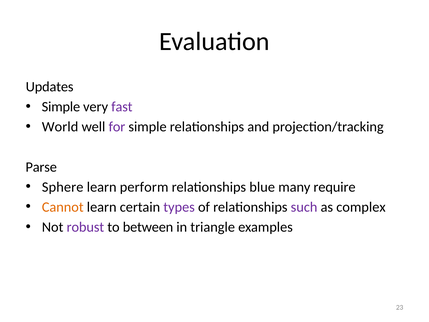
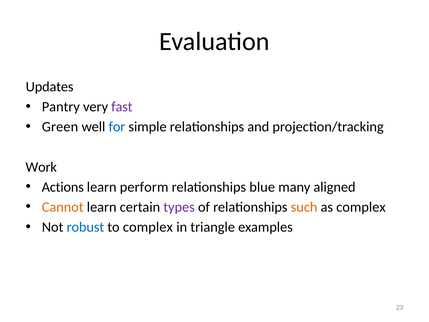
Simple at (61, 107): Simple -> Pantry
World: World -> Green
for colour: purple -> blue
Parse: Parse -> Work
Sphere: Sphere -> Actions
require: require -> aligned
such colour: purple -> orange
robust colour: purple -> blue
to between: between -> complex
